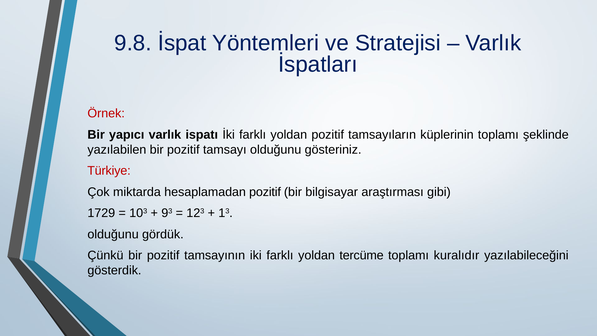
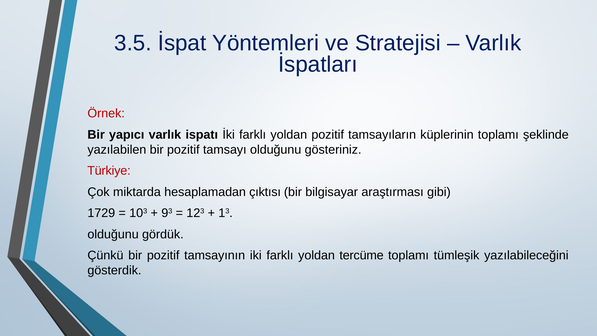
9.8: 9.8 -> 3.5
hesaplamadan pozitif: pozitif -> çıktısı
kuralıdır: kuralıdır -> tümleşik
